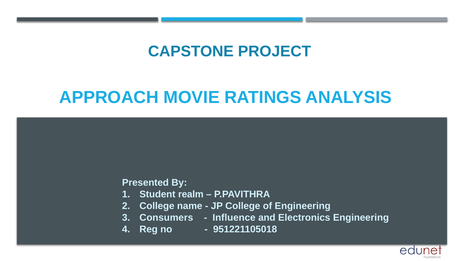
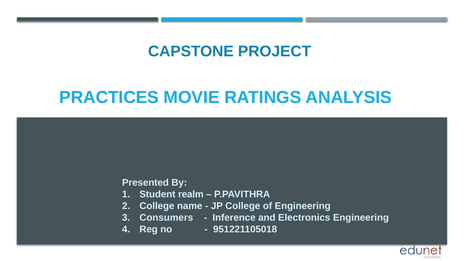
APPROACH: APPROACH -> PRACTICES
Influence: Influence -> Inference
